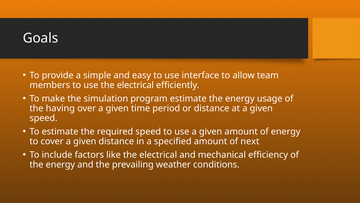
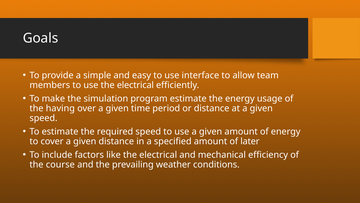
next: next -> later
energy at (60, 164): energy -> course
